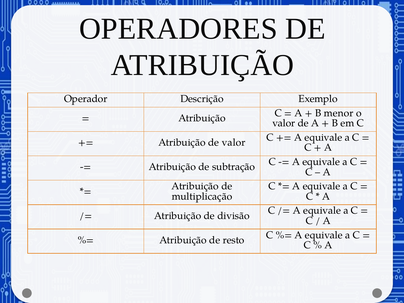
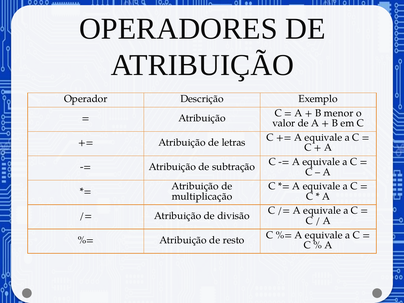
de valor: valor -> letras
